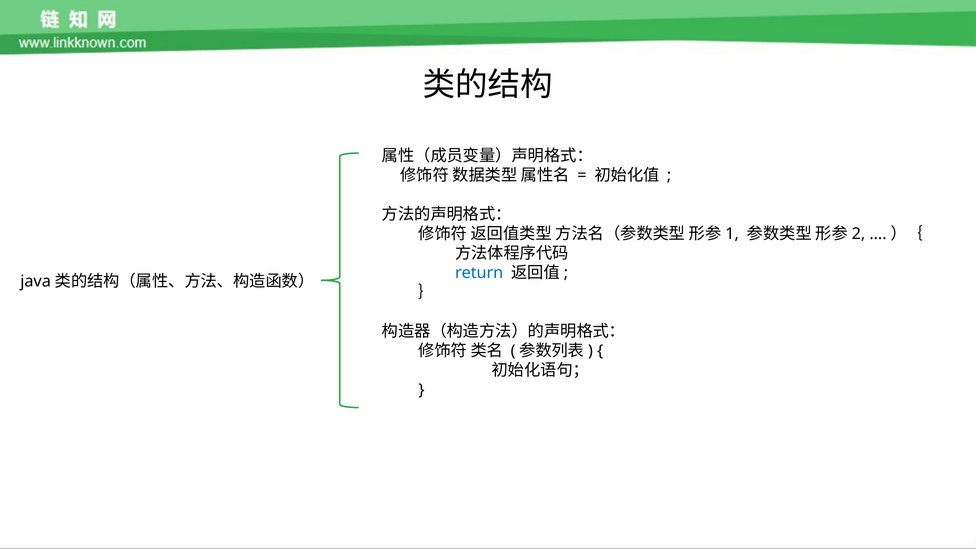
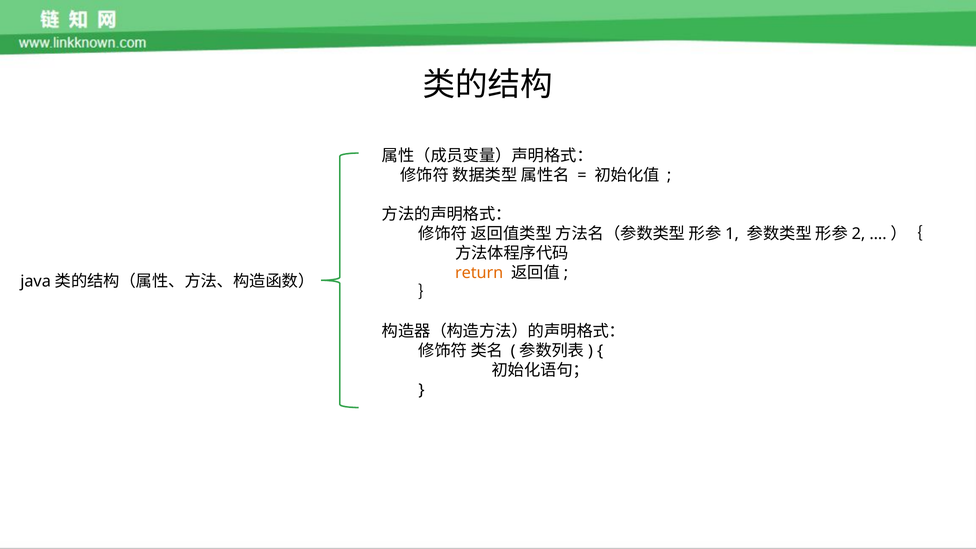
return colour: blue -> orange
